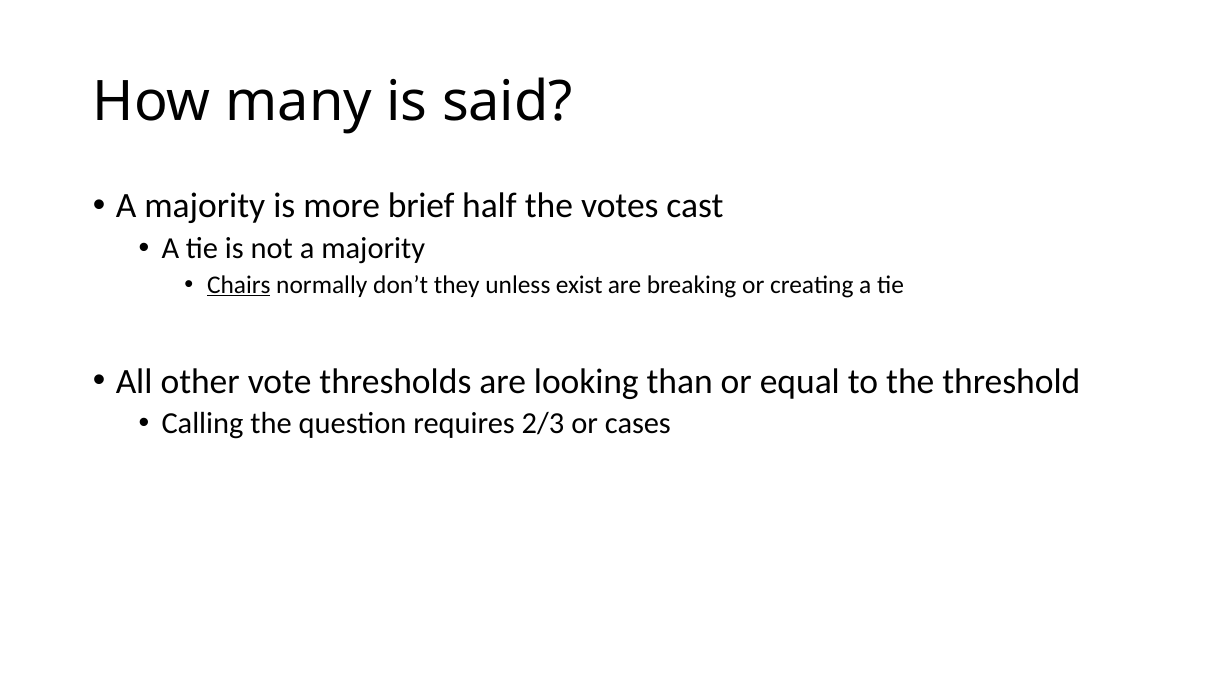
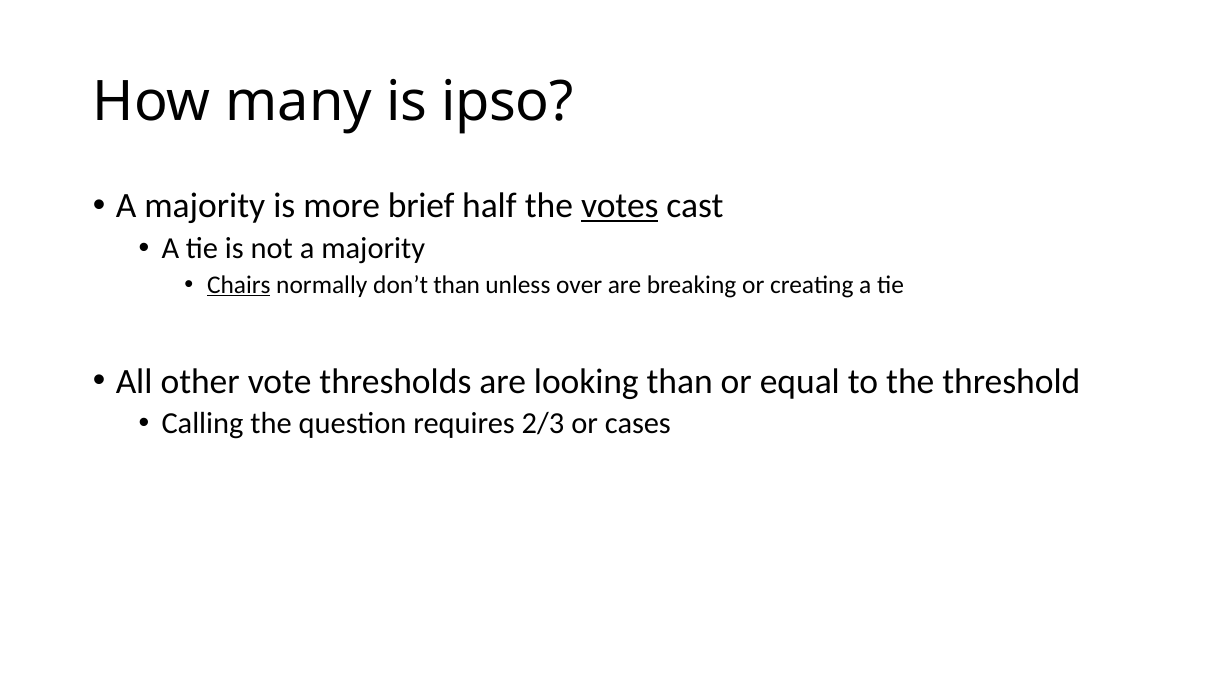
said: said -> ipso
votes underline: none -> present
don’t they: they -> than
exist: exist -> over
